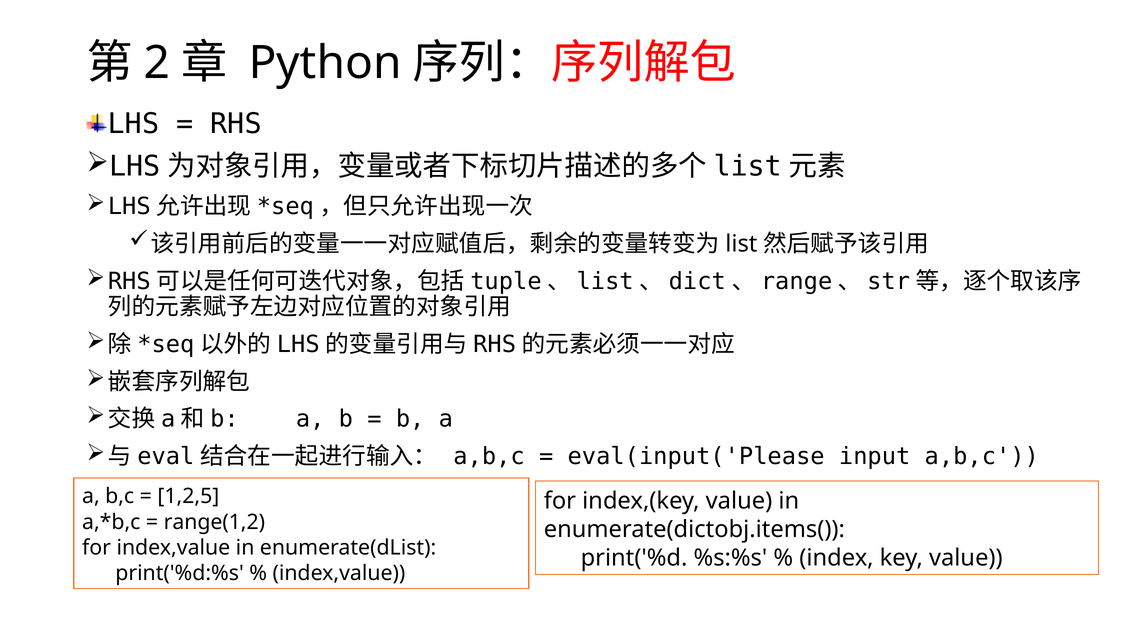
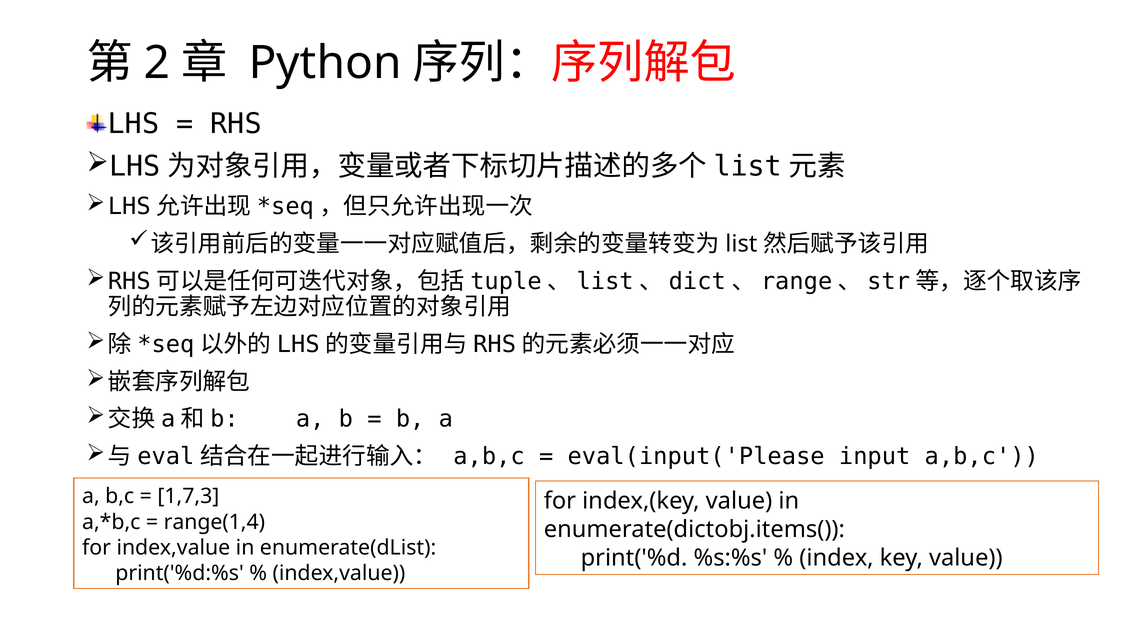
1,2,5: 1,2,5 -> 1,7,3
range(1,2: range(1,2 -> range(1,4
